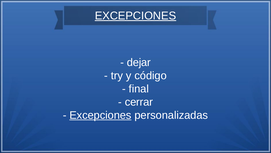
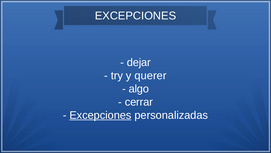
EXCEPCIONES at (135, 16) underline: present -> none
código: código -> querer
final: final -> algo
